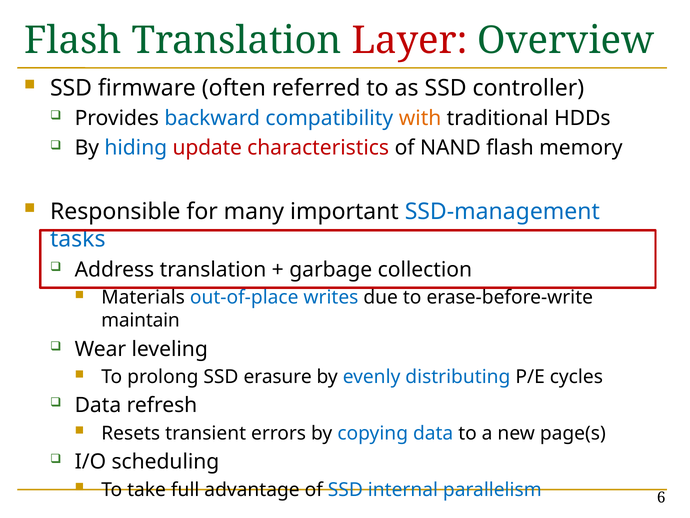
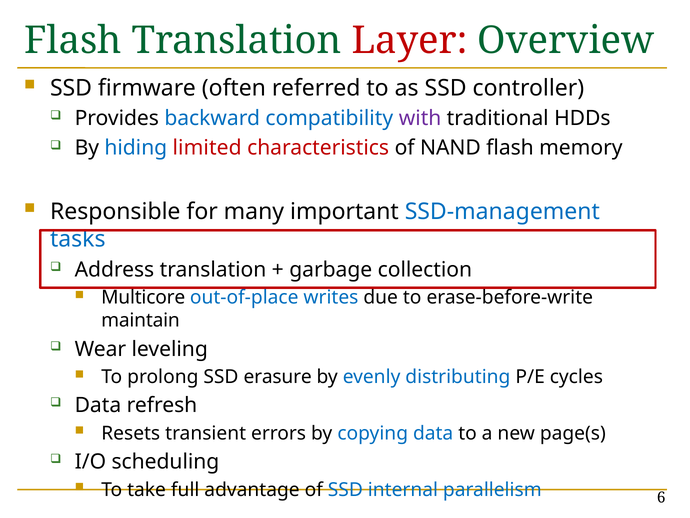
with colour: orange -> purple
update: update -> limited
Materials: Materials -> Multicore
